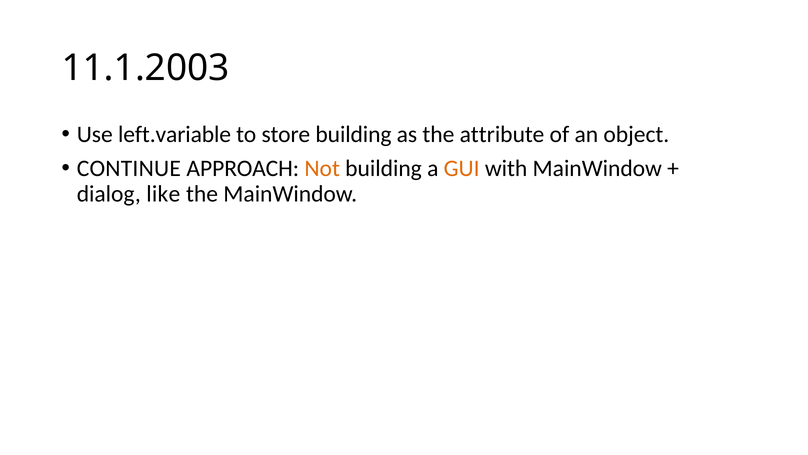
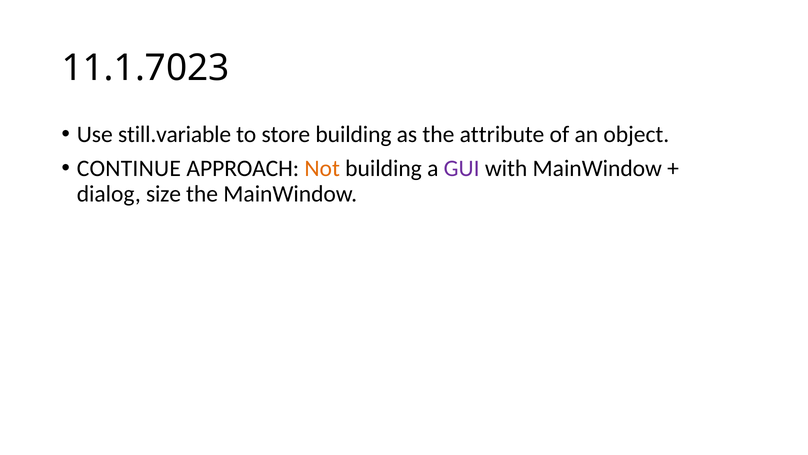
11.1.2003: 11.1.2003 -> 11.1.7023
left.variable: left.variable -> still.variable
GUI colour: orange -> purple
like: like -> size
